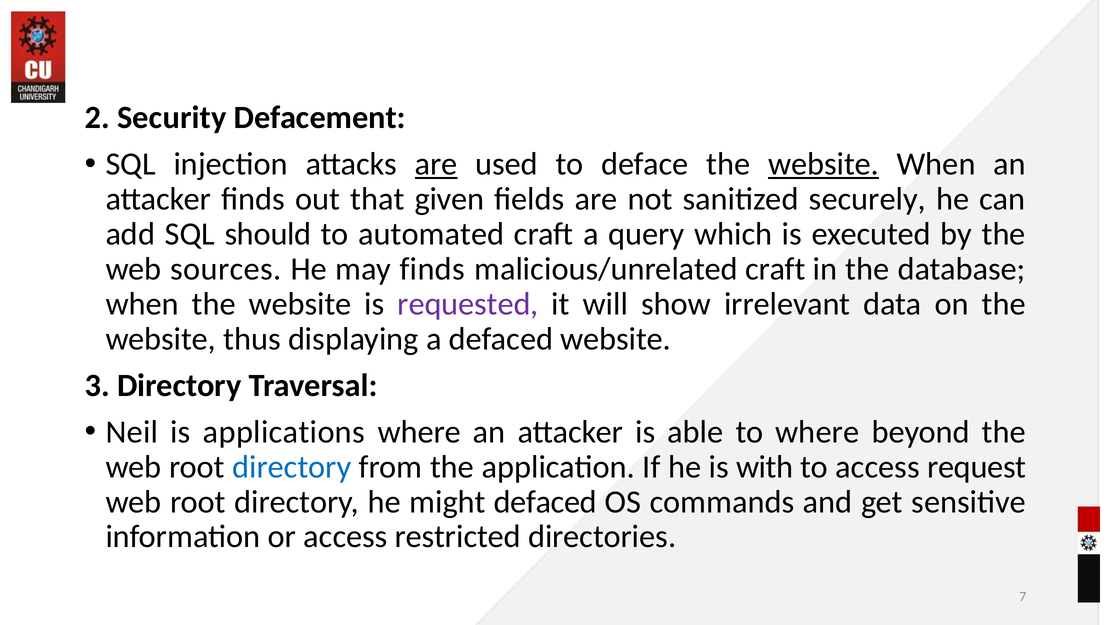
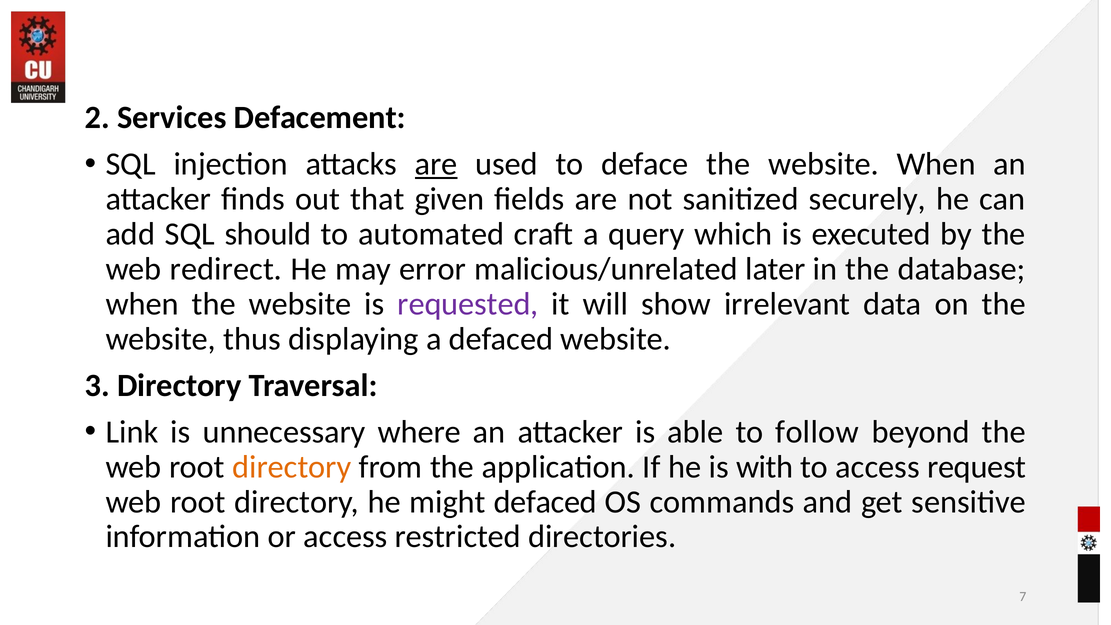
Security: Security -> Services
website at (824, 164) underline: present -> none
sources: sources -> redirect
may finds: finds -> error
malicious/unrelated craft: craft -> later
Neil: Neil -> Link
applications: applications -> unnecessary
to where: where -> follow
directory at (292, 467) colour: blue -> orange
